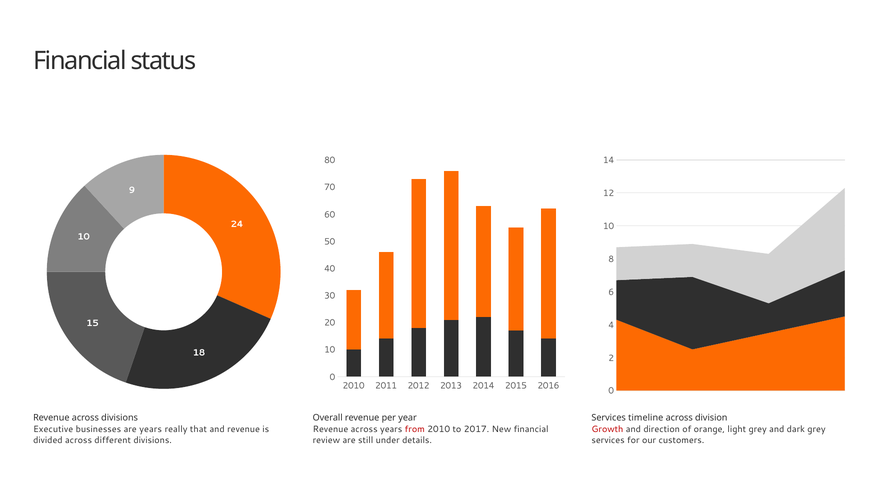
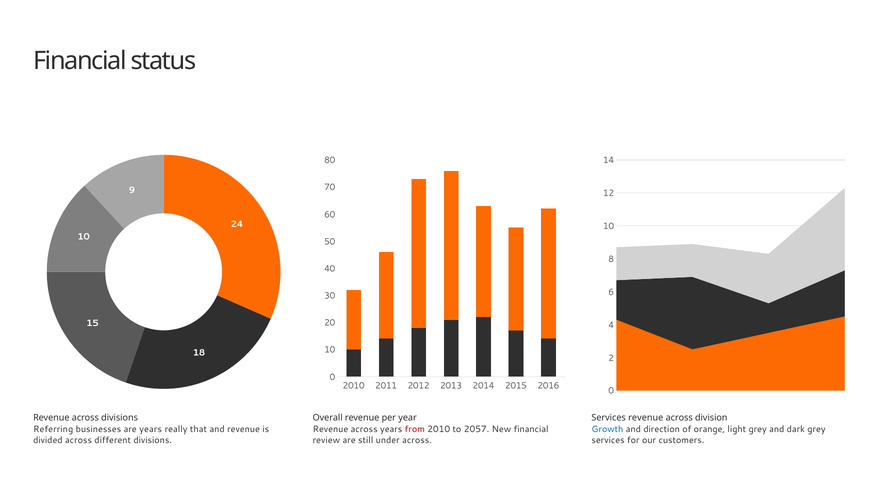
Services timeline: timeline -> revenue
Executive: Executive -> Referring
2017: 2017 -> 2057
Growth colour: red -> blue
under details: details -> across
